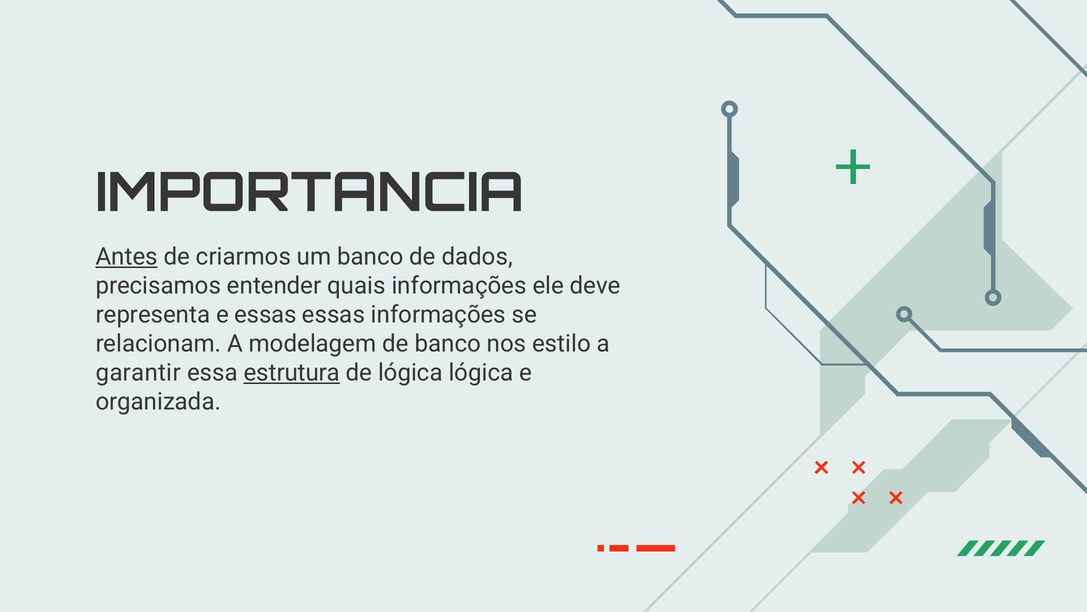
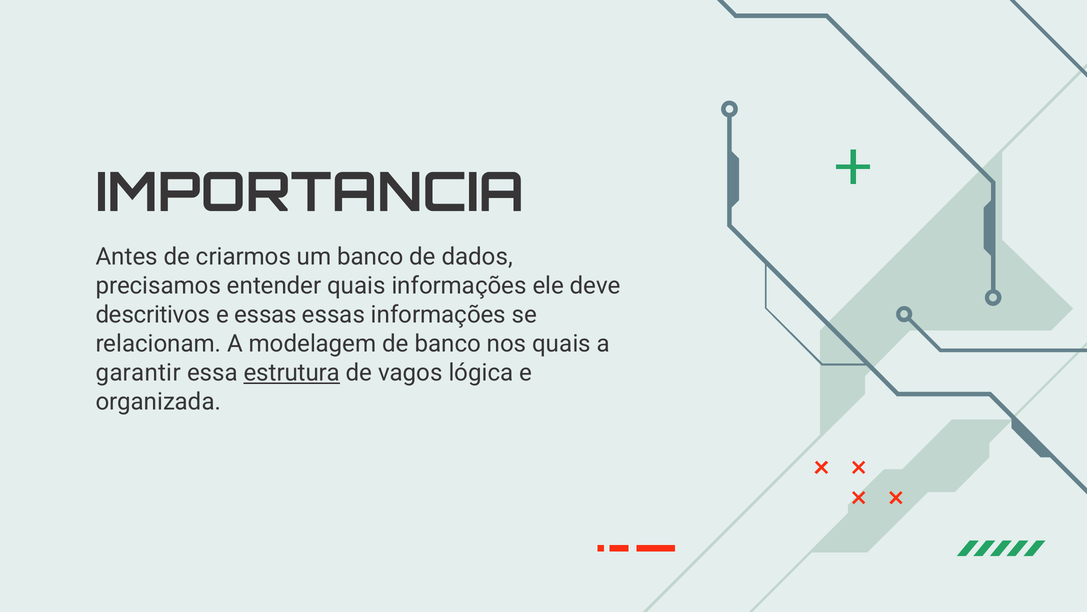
Antes underline: present -> none
representa: representa -> descritivos
nos estilo: estilo -> quais
de lógica: lógica -> vagos
